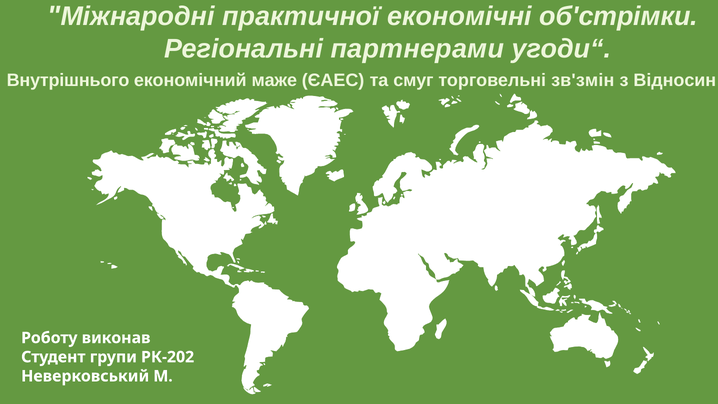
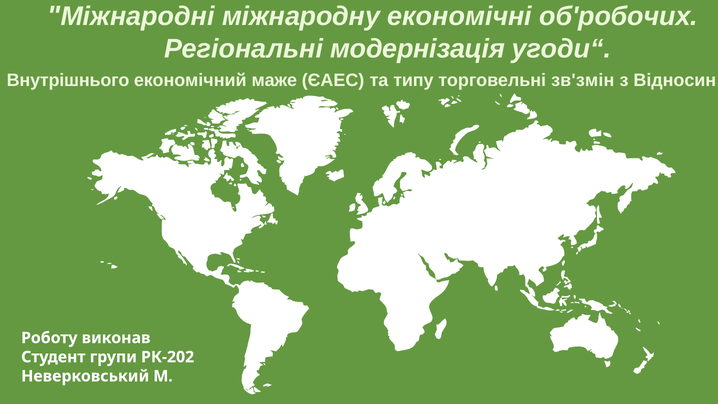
практичної: практичної -> міжнародну
об'стрімки: об'стрімки -> об'робочих
партнерами: партнерами -> модернізація
смуг: смуг -> типу
